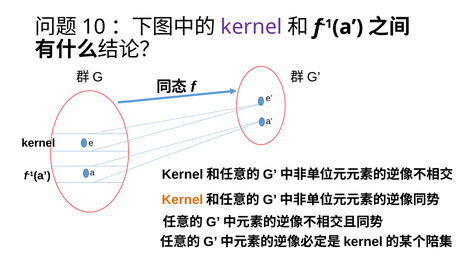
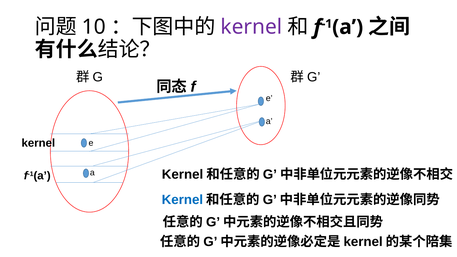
Kernel at (182, 200) colour: orange -> blue
